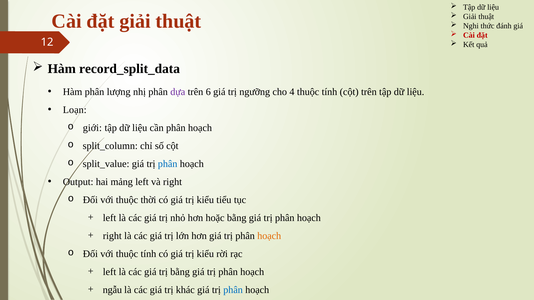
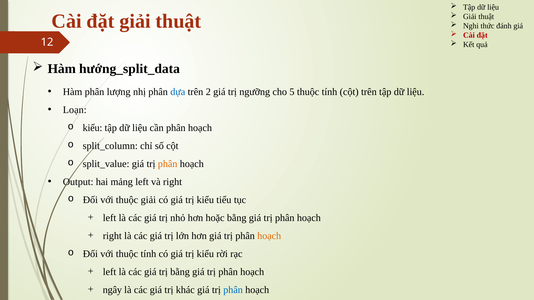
record_split_data: record_split_data -> hướng_split_data
dựa colour: purple -> blue
6: 6 -> 2
4: 4 -> 5
giới at (92, 128): giới -> kiểu
phân at (168, 164) colour: blue -> orange
thuộc thời: thời -> giải
ngẫu: ngẫu -> ngây
